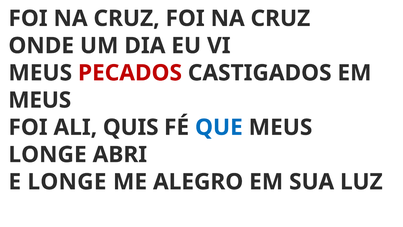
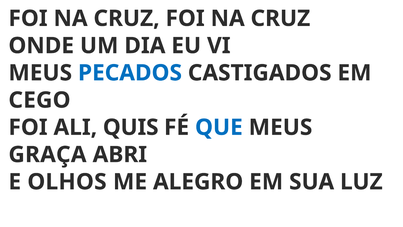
PECADOS colour: red -> blue
MEUS at (40, 100): MEUS -> CEGO
LONGE at (48, 154): LONGE -> GRAÇA
E LONGE: LONGE -> OLHOS
